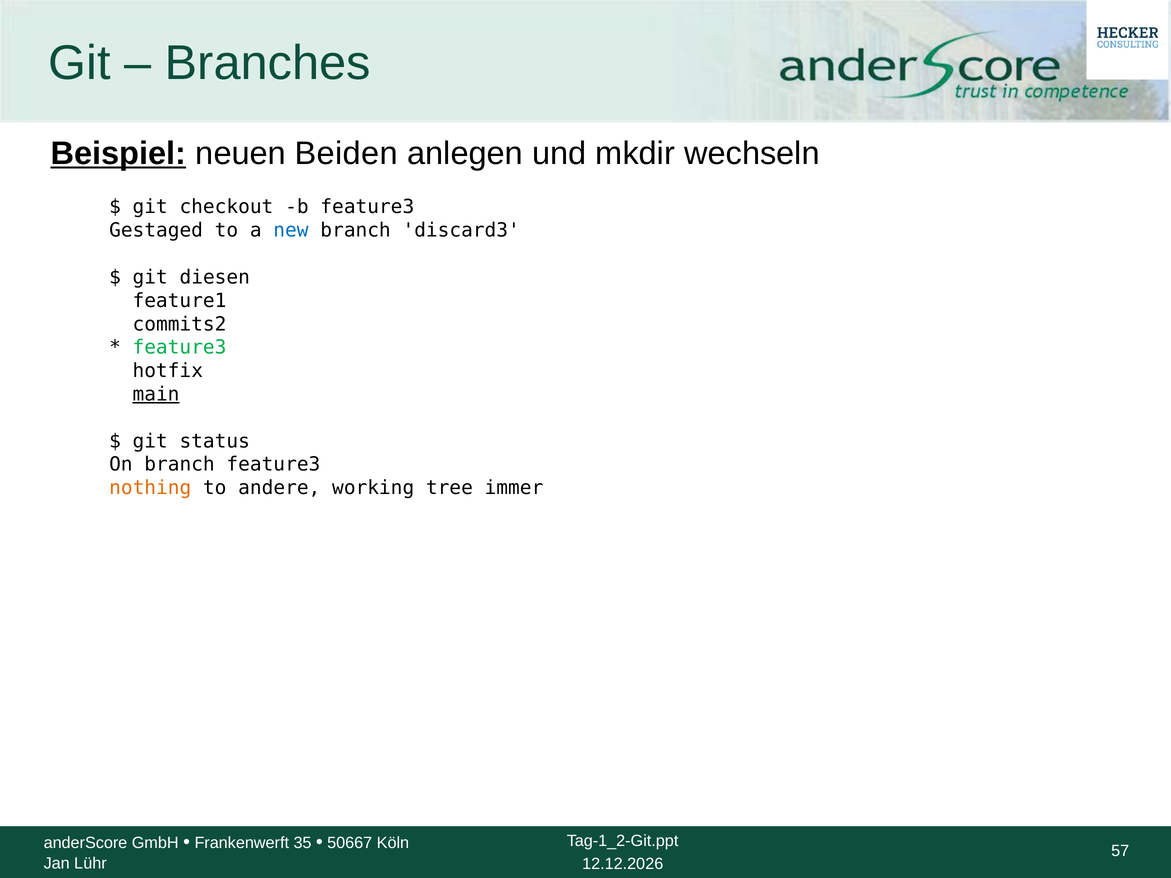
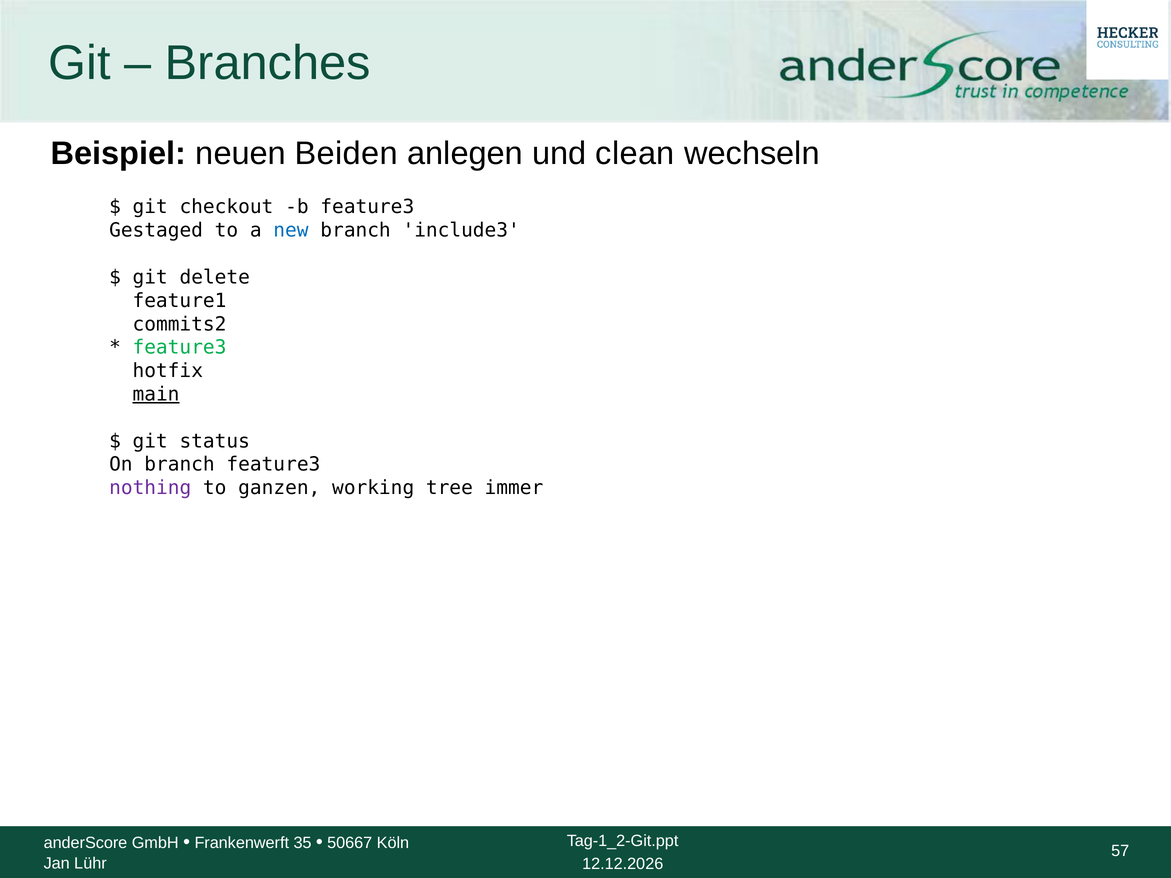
Beispiel underline: present -> none
mkdir: mkdir -> clean
discard3: discard3 -> include3
diesen: diesen -> delete
nothing colour: orange -> purple
andere: andere -> ganzen
